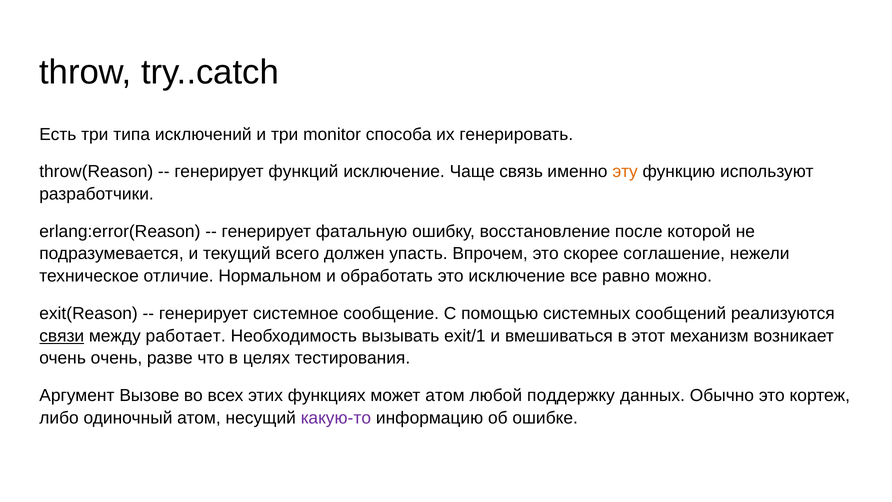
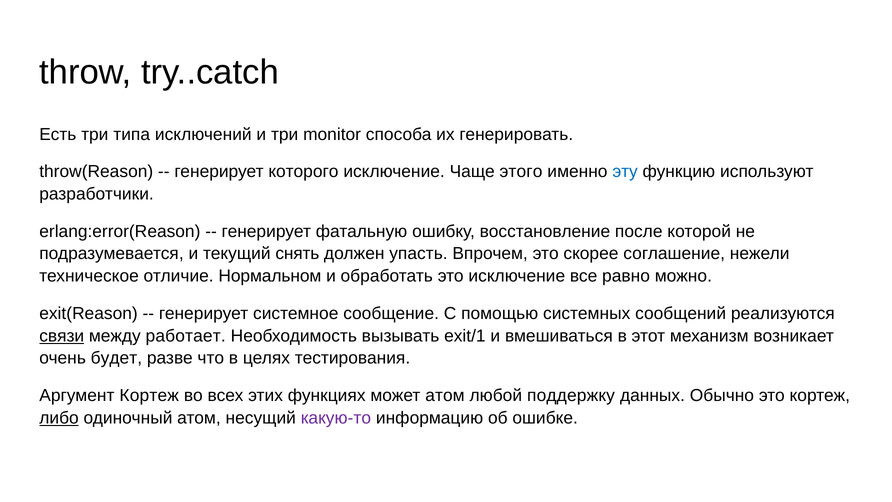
функций: функций -> которого
связь: связь -> этого
эту colour: orange -> blue
всего: всего -> снять
очень очень: очень -> будет
Аргумент Вызове: Вызове -> Кортеж
либо underline: none -> present
